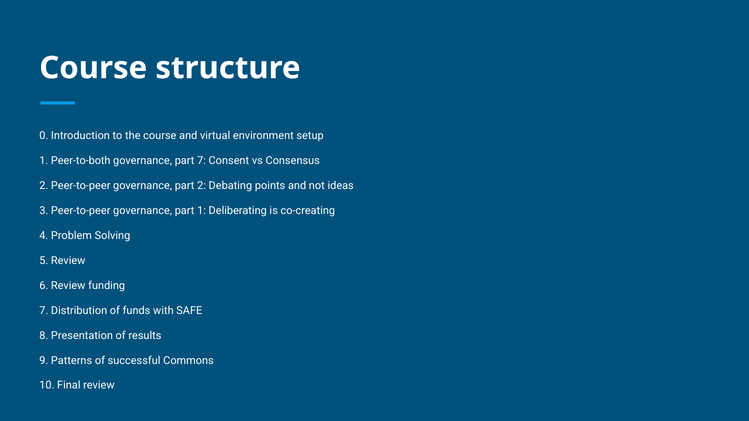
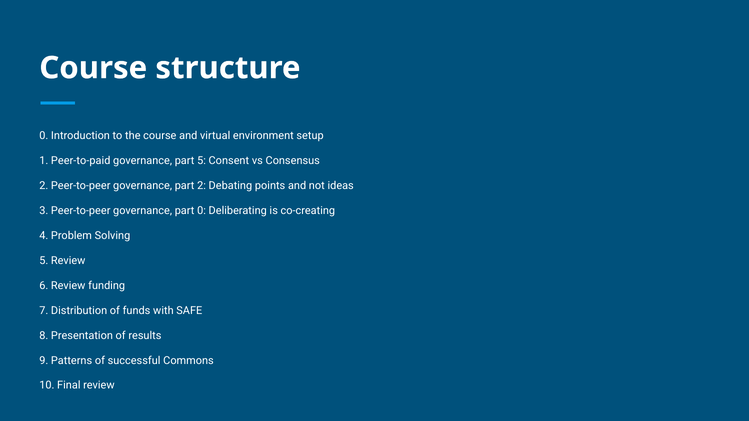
Peer-to-both: Peer-to-both -> Peer-to-paid
part 7: 7 -> 5
part 1: 1 -> 0
